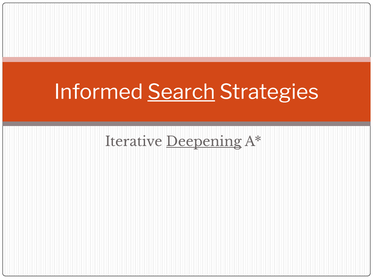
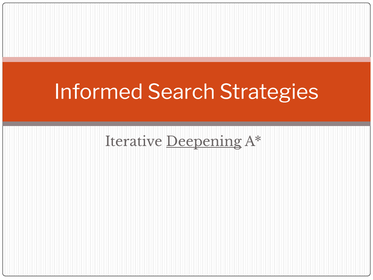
Search underline: present -> none
